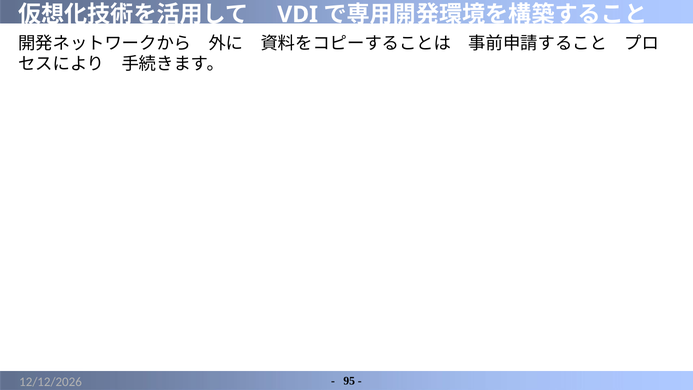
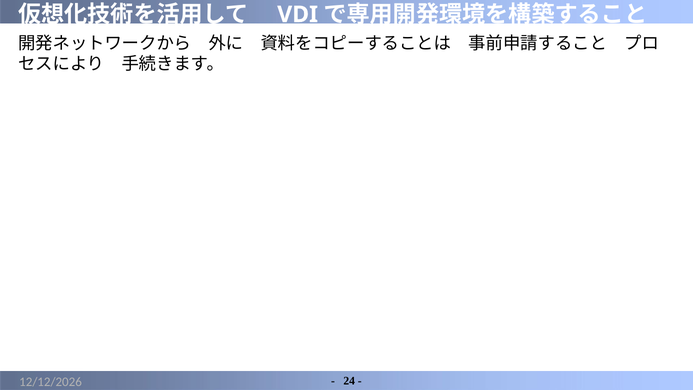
95: 95 -> 24
